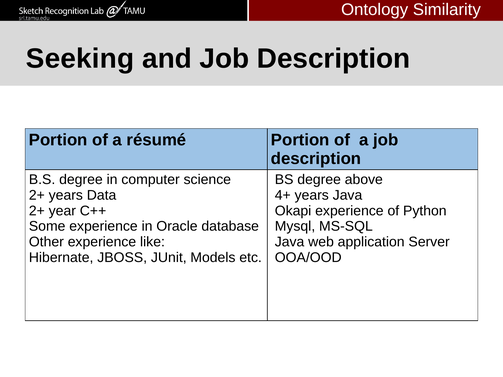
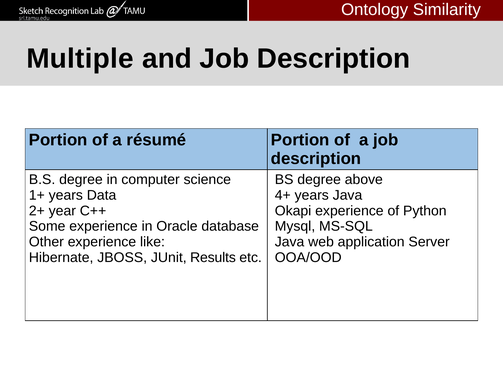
Seeking: Seeking -> Multiple
2+ at (37, 195): 2+ -> 1+
Models: Models -> Results
